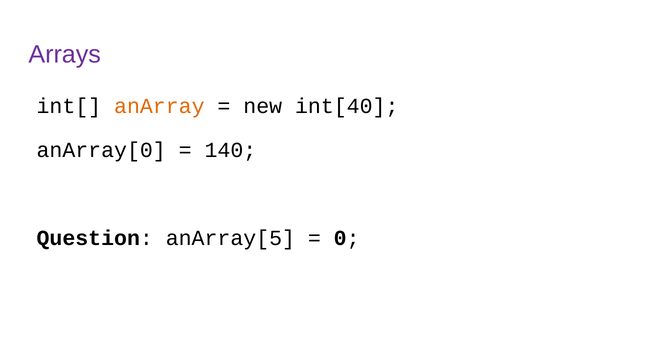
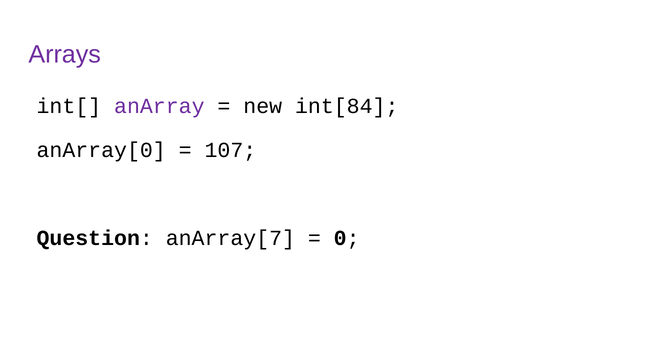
anArray colour: orange -> purple
int[40: int[40 -> int[84
140: 140 -> 107
anArray[5: anArray[5 -> anArray[7
